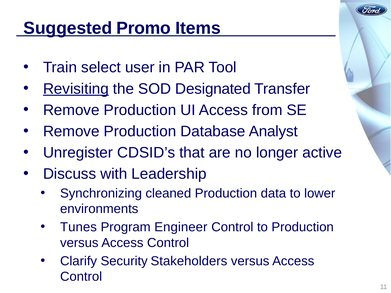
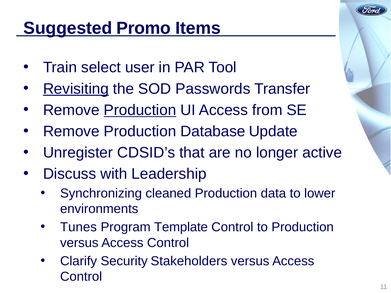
Designated: Designated -> Passwords
Production at (140, 110) underline: none -> present
Analyst: Analyst -> Update
Engineer: Engineer -> Template
